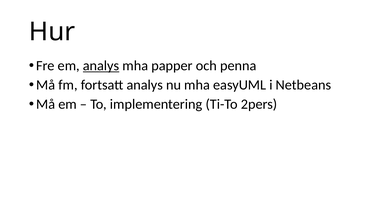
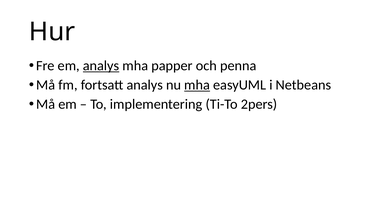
mha at (197, 85) underline: none -> present
